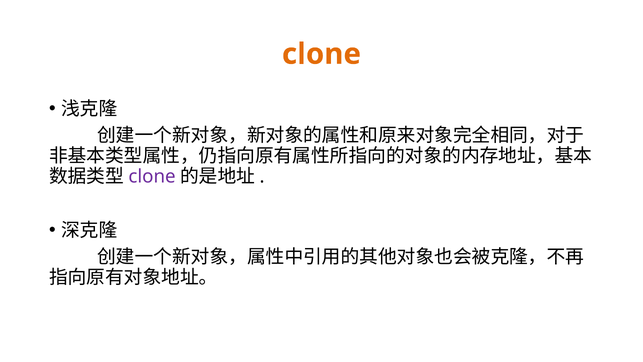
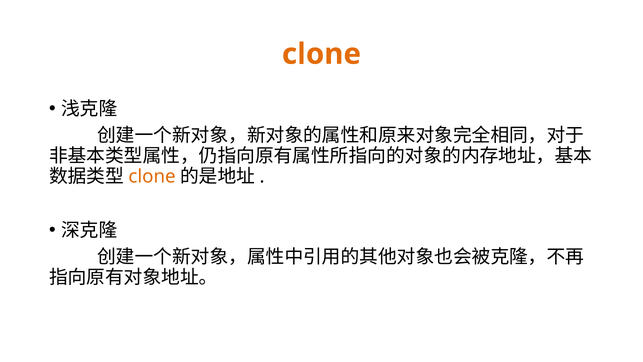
clone at (152, 176) colour: purple -> orange
